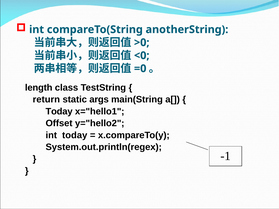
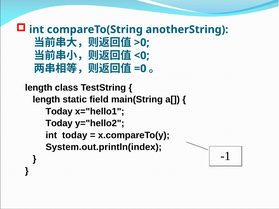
return at (46, 100): return -> length
args: args -> field
Offset at (59, 123): Offset -> Today
System.out.println(regex: System.out.println(regex -> System.out.println(index
